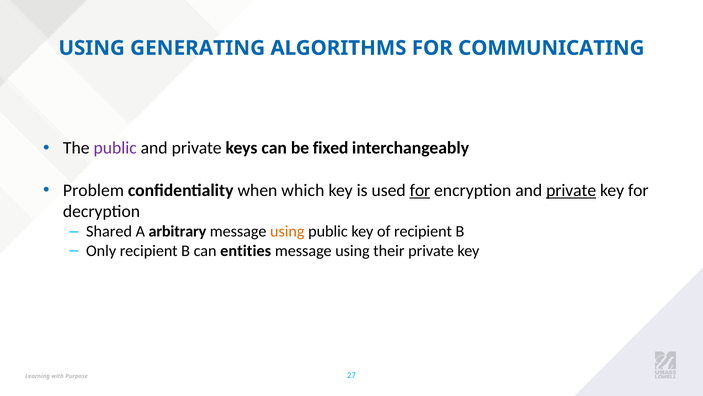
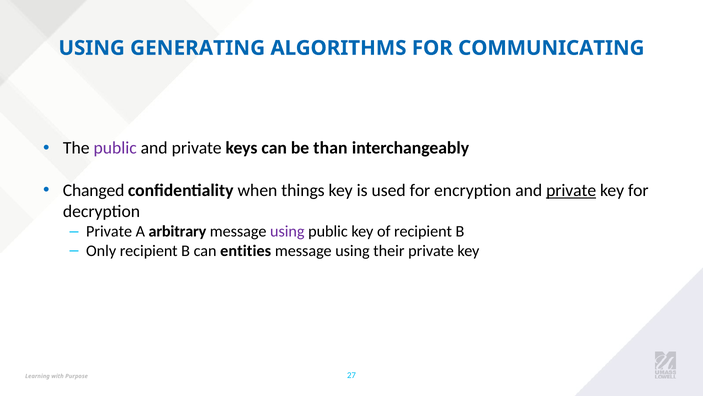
fixed: fixed -> than
Problem: Problem -> Changed
which: which -> things
for at (420, 191) underline: present -> none
Shared at (109, 232): Shared -> Private
using at (287, 232) colour: orange -> purple
